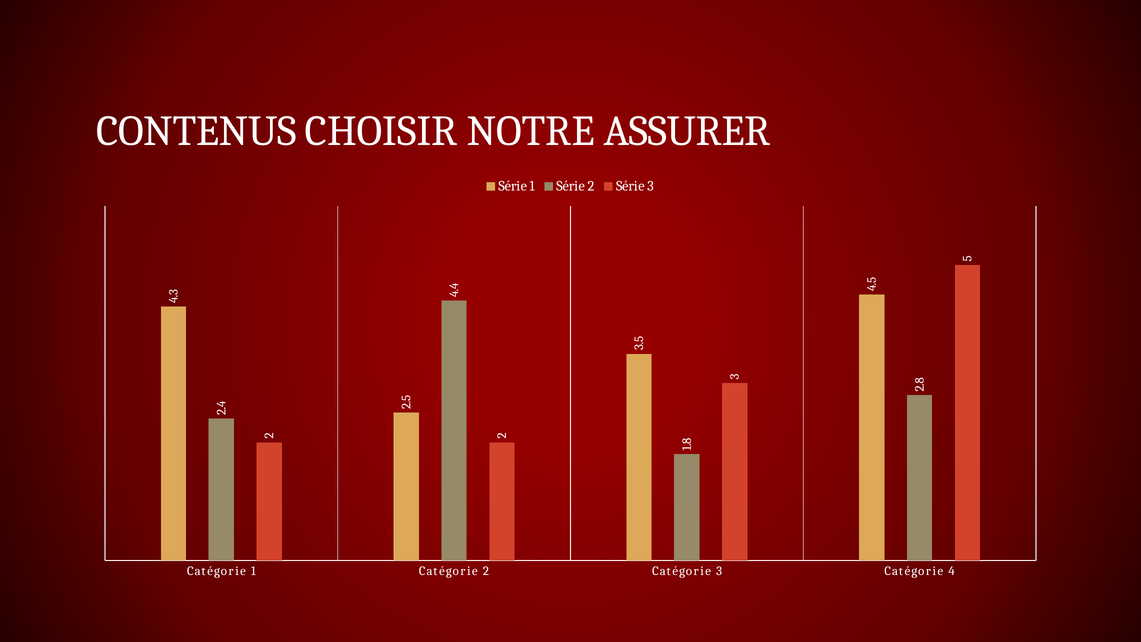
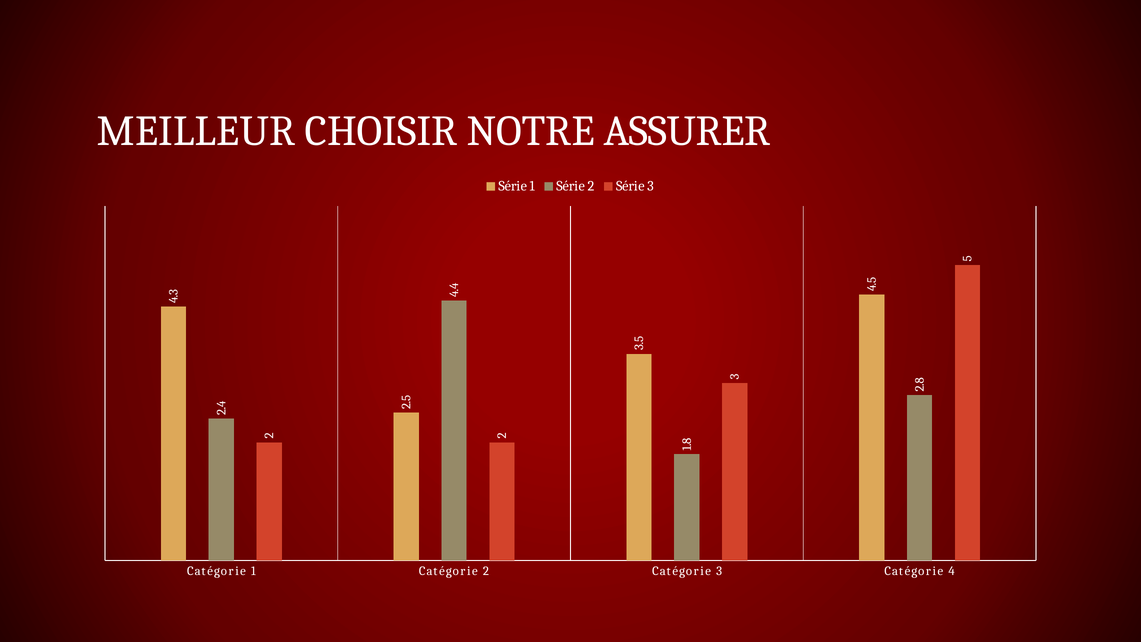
CONTENUS: CONTENUS -> MEILLEUR
